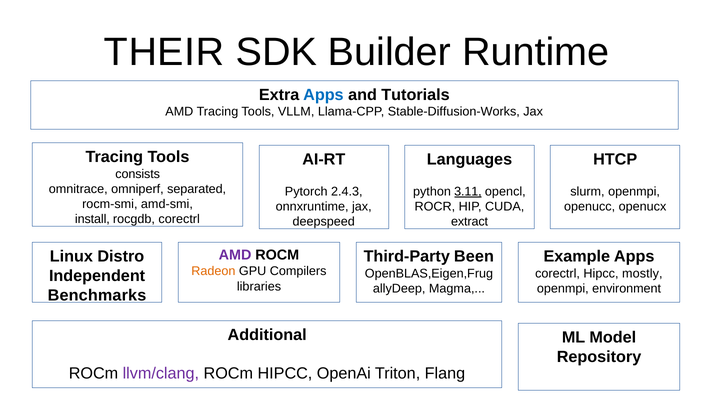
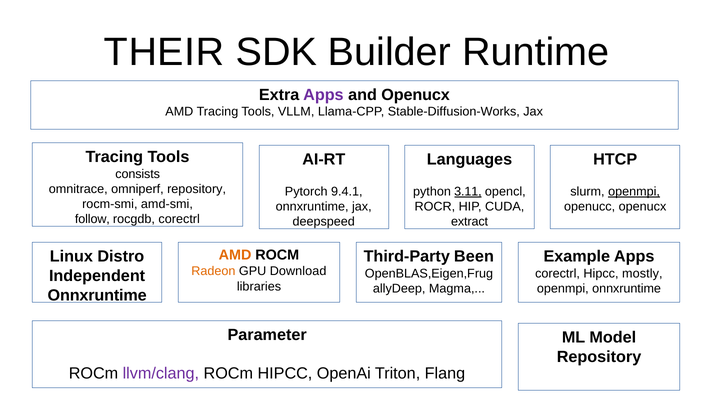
Apps at (323, 95) colour: blue -> purple
and Tutorials: Tutorials -> Openucx
omniperf separated: separated -> repository
2.4.3: 2.4.3 -> 9.4.1
openmpi at (634, 192) underline: none -> present
install: install -> follow
AMD at (235, 256) colour: purple -> orange
Compilers: Compilers -> Download
openmpi environment: environment -> onnxruntime
Benchmarks at (97, 296): Benchmarks -> Onnxruntime
Additional: Additional -> Parameter
